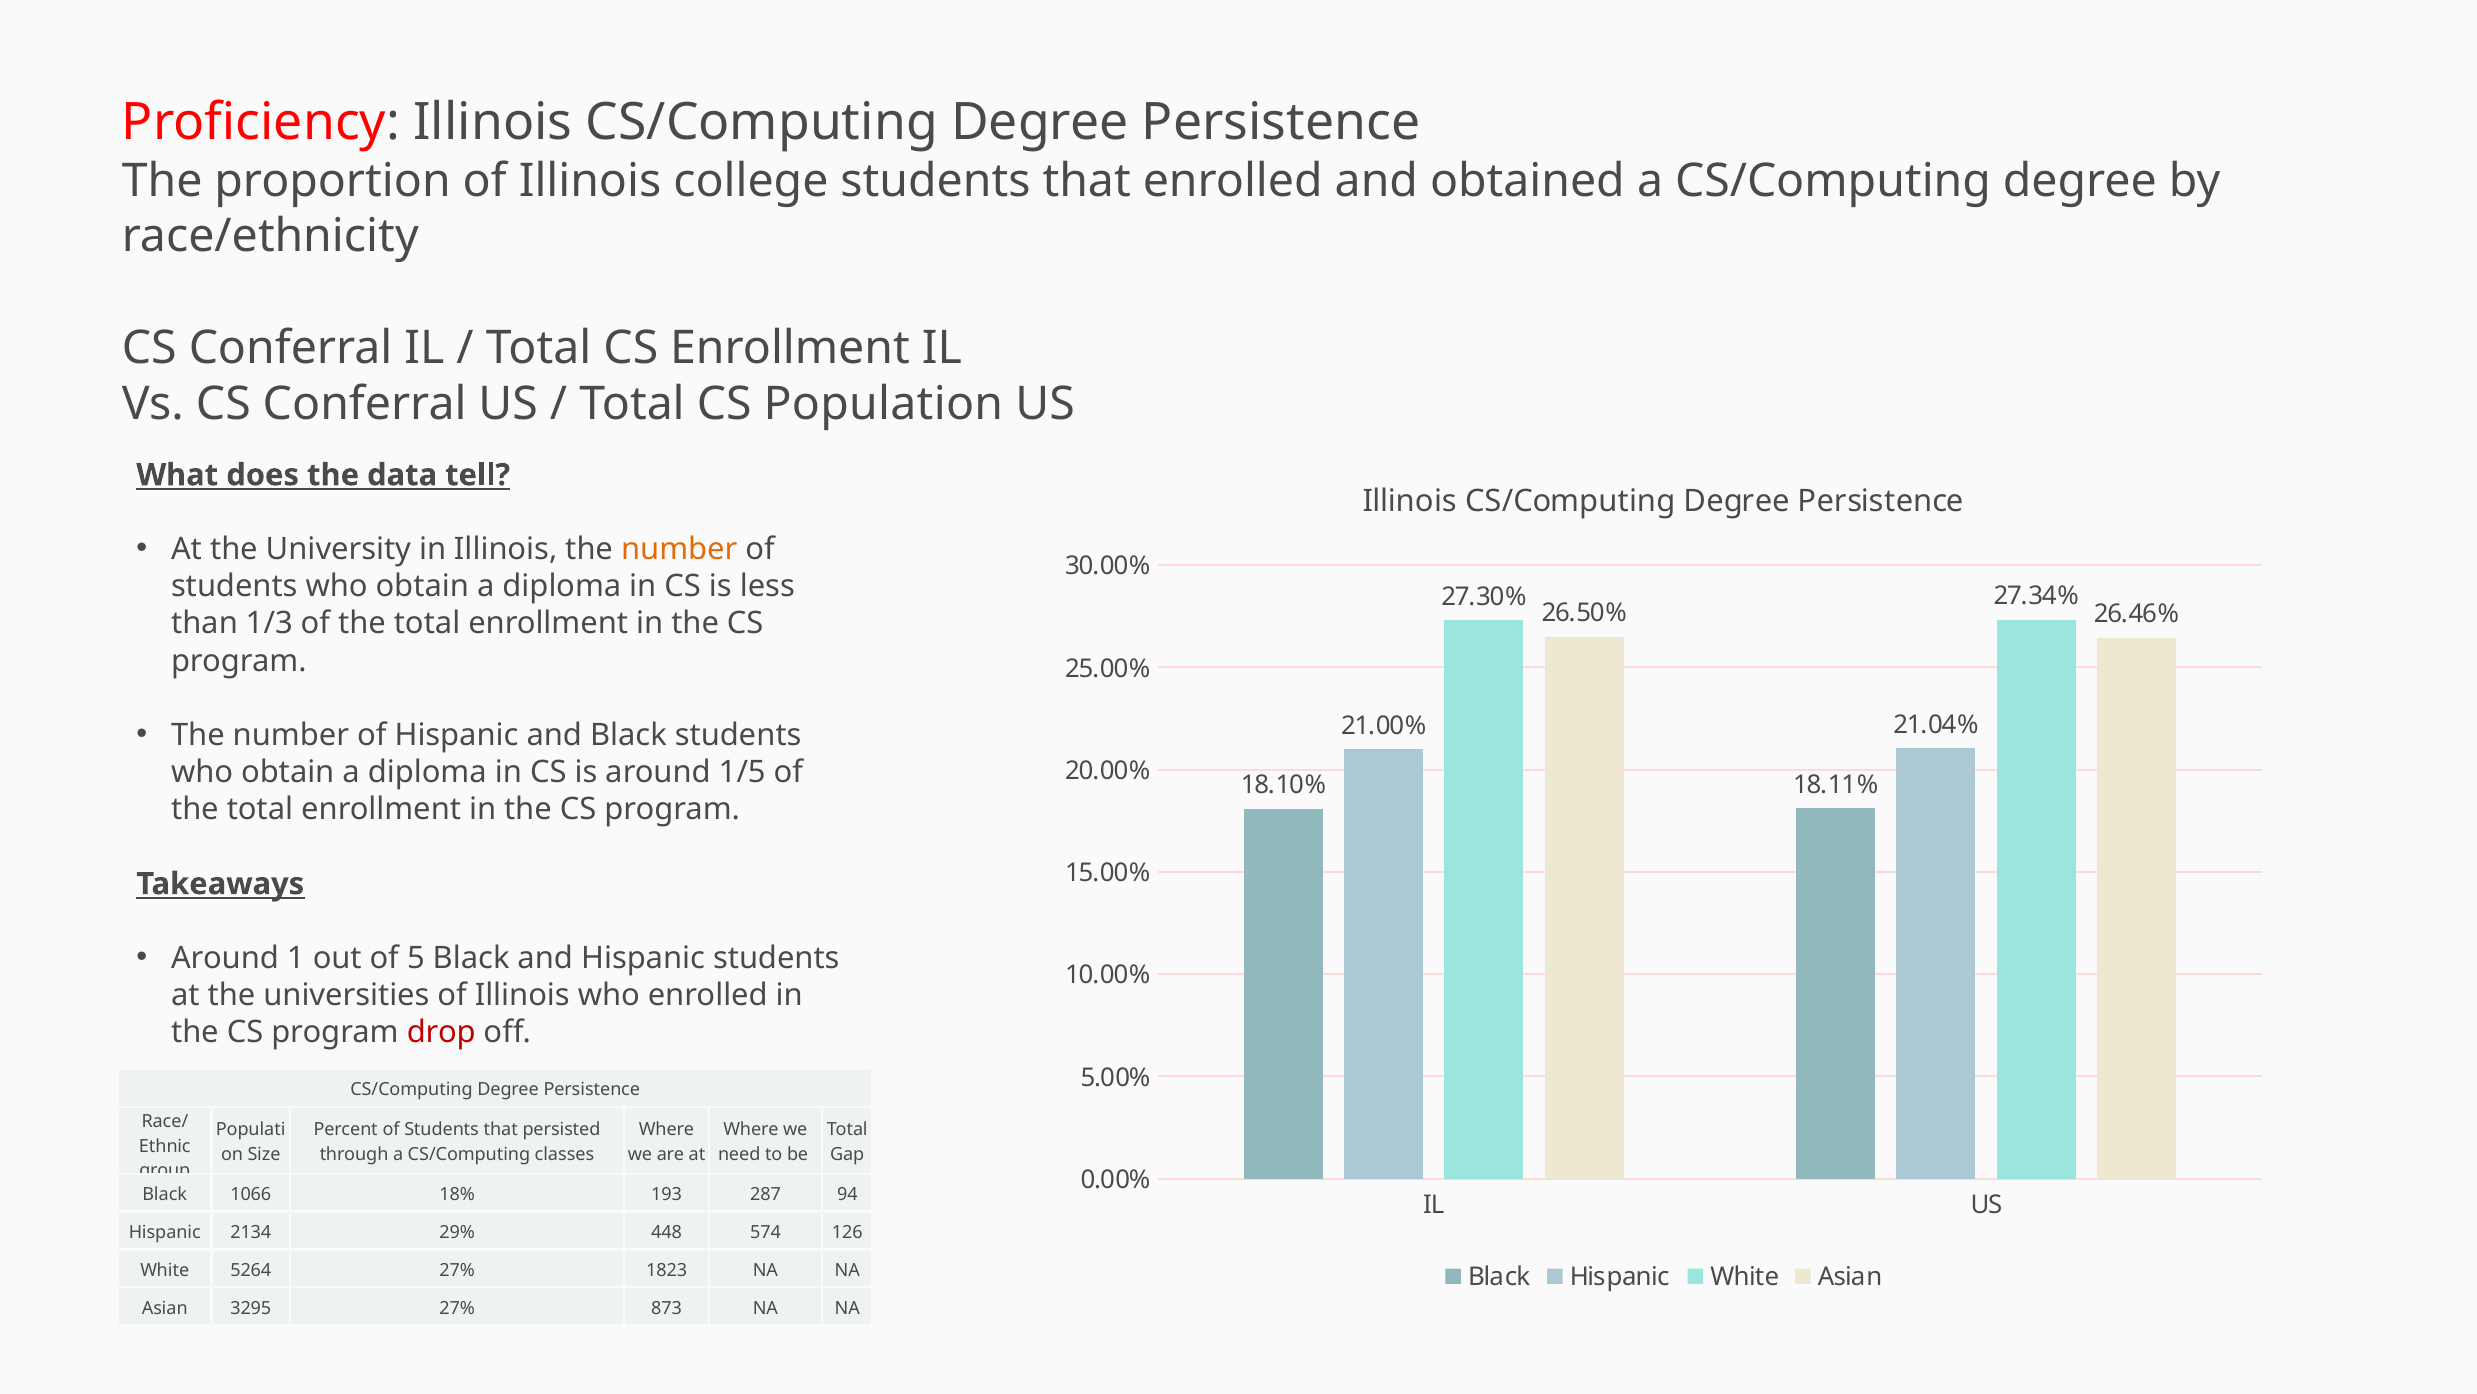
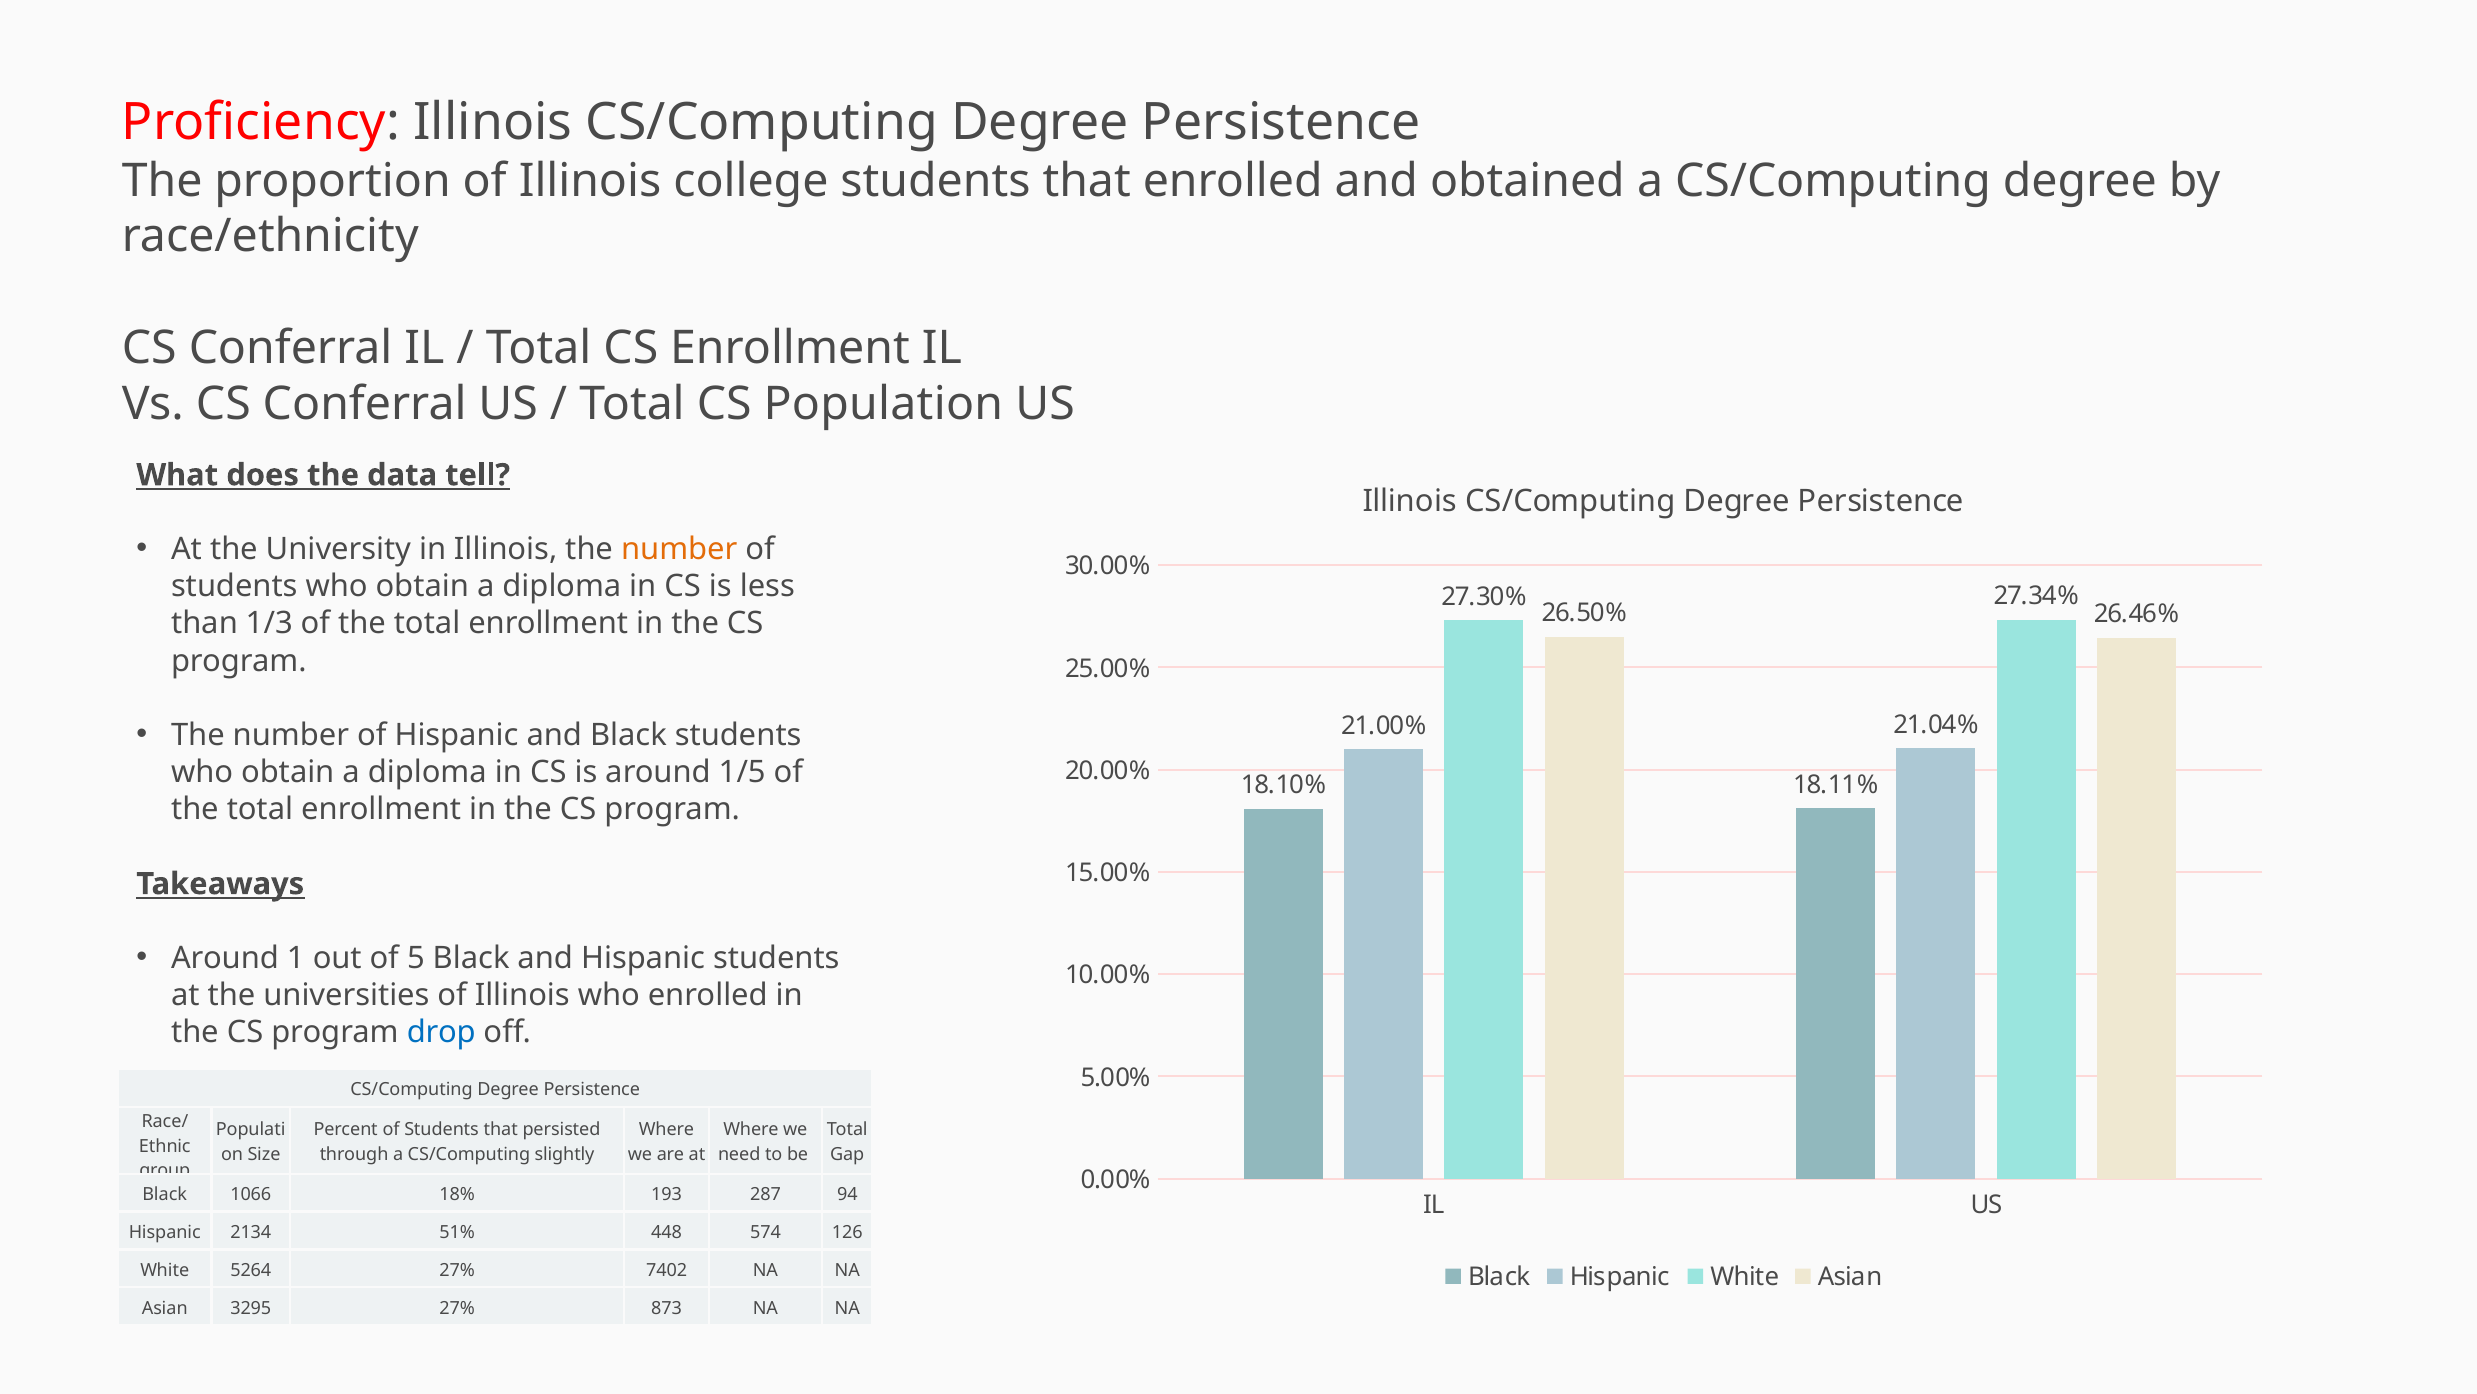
drop colour: red -> blue
classes: classes -> slightly
29%: 29% -> 51%
1823: 1823 -> 7402
